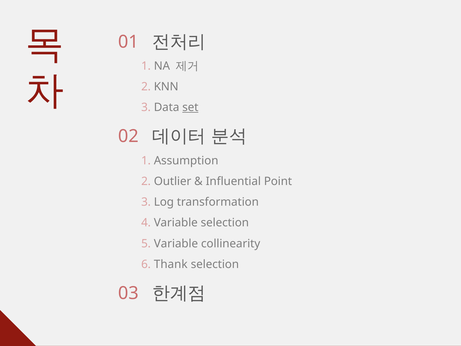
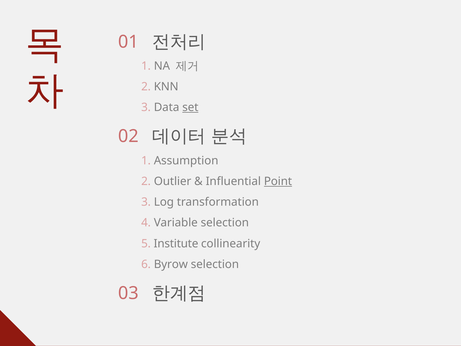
Point underline: none -> present
5 Variable: Variable -> Institute
Thank: Thank -> Byrow
